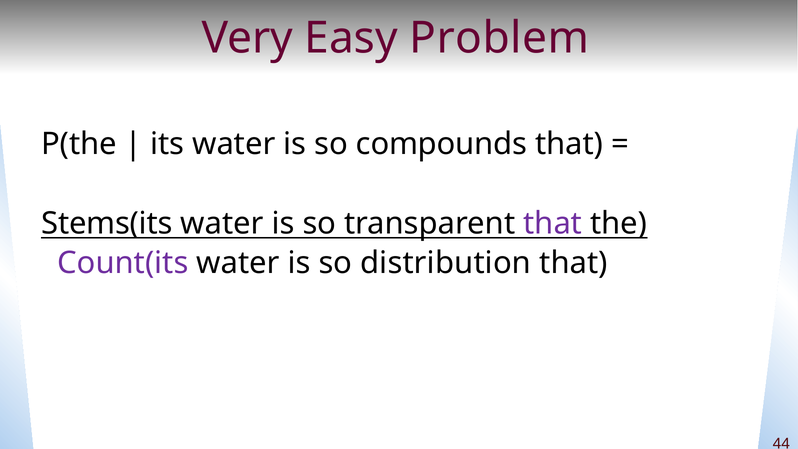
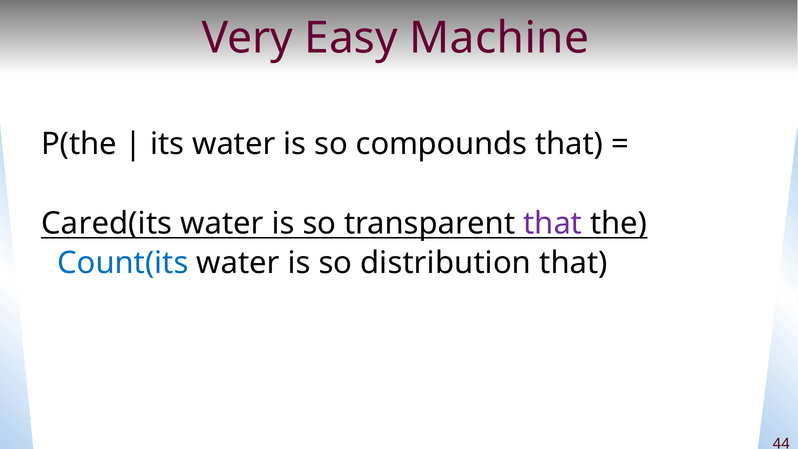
Problem: Problem -> Machine
Stems(its: Stems(its -> Cared(its
Count(its colour: purple -> blue
